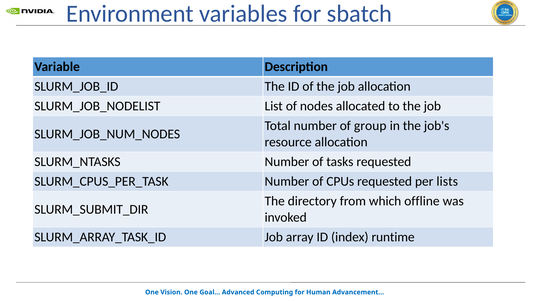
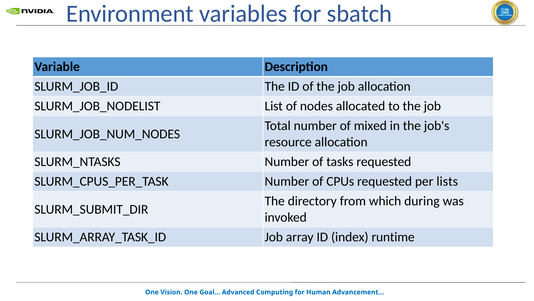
group: group -> mixed
offline: offline -> during
